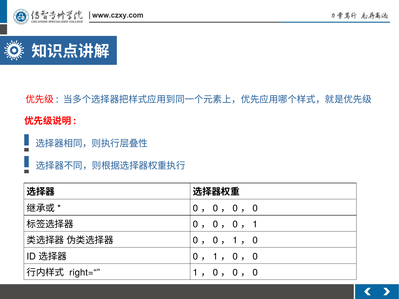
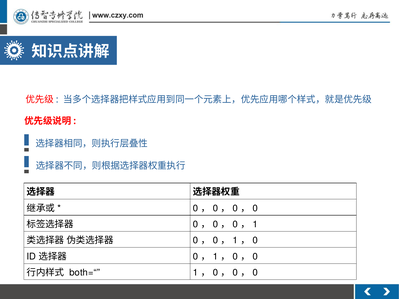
right=“: right=“ -> both=“
